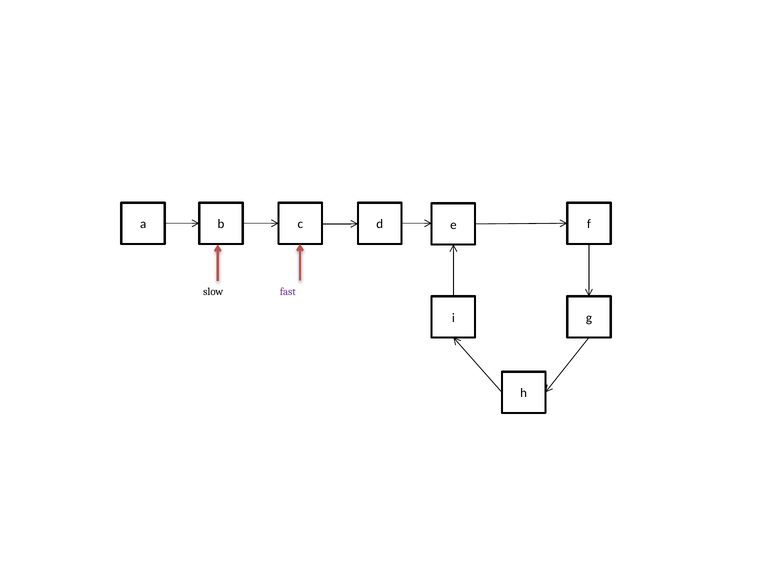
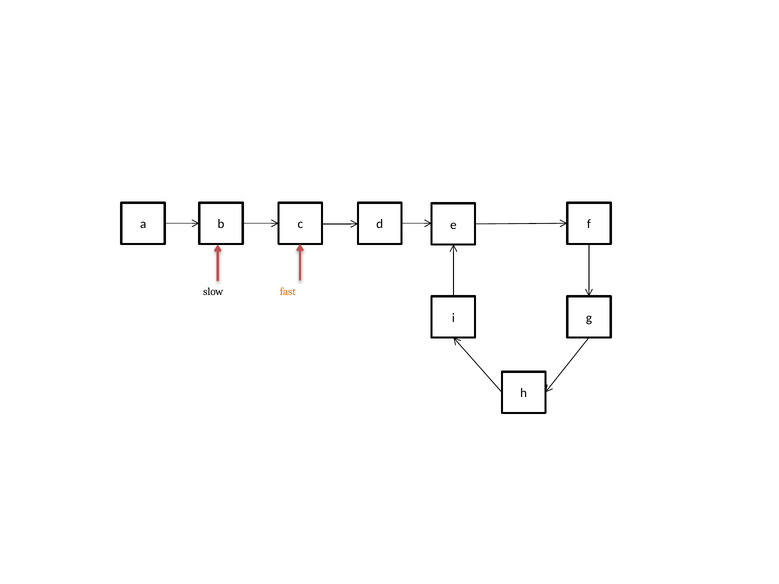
fast colour: purple -> orange
